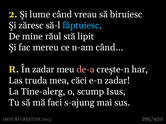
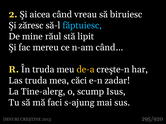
lume: lume -> aicea
În zadar: zadar -> truda
de-a colour: pink -> yellow
